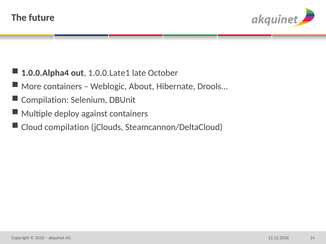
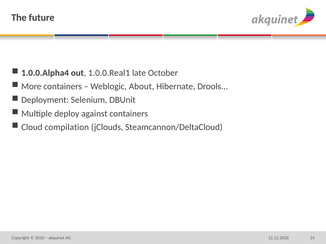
1.0.0.Late1: 1.0.0.Late1 -> 1.0.0.Real1
Compilation at (45, 100): Compilation -> Deployment
